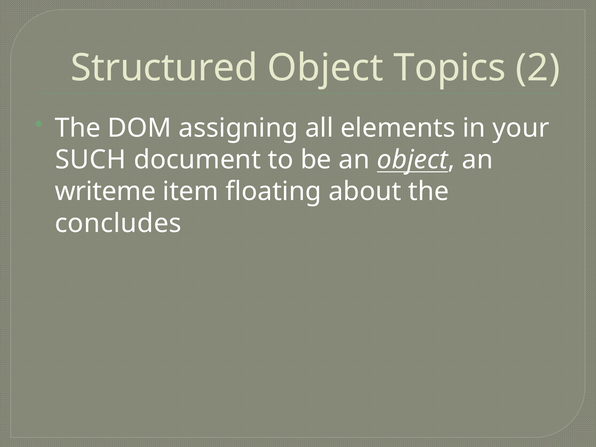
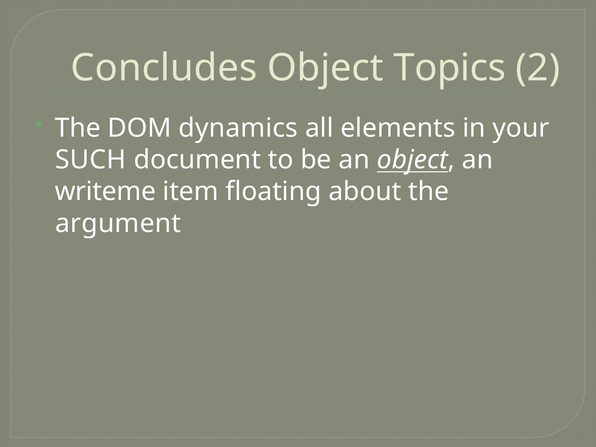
Structured: Structured -> Concludes
assigning: assigning -> dynamics
concludes: concludes -> argument
